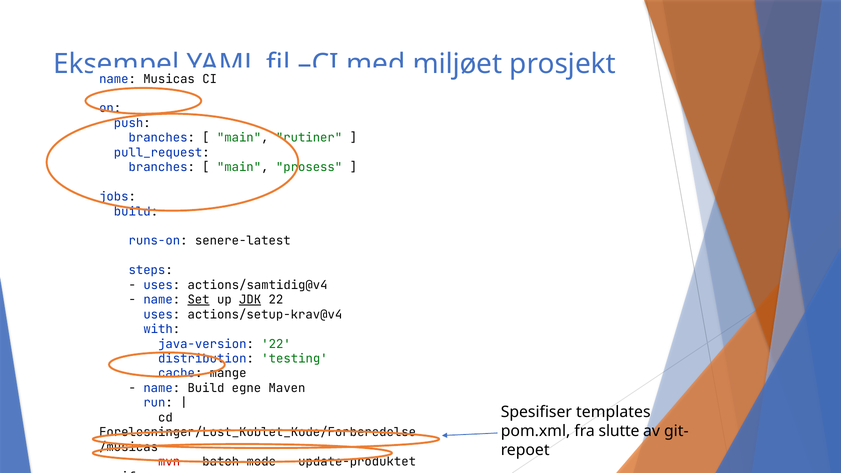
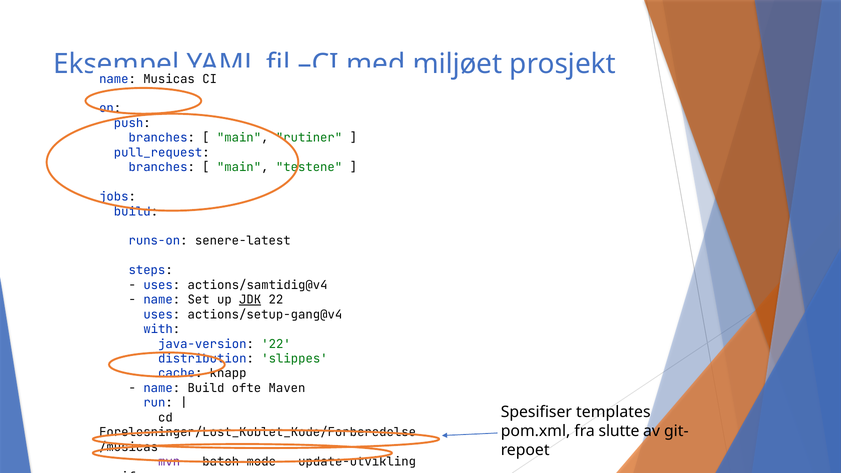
prosess: prosess -> testene
Set underline: present -> none
actions/setup-krav@v4: actions/setup-krav@v4 -> actions/setup-gang@v4
testing: testing -> slippes
mange: mange -> knapp
egne: egne -> ofte
mvn colour: red -> purple
--update-produktet: --update-produktet -> --update-utvikling
